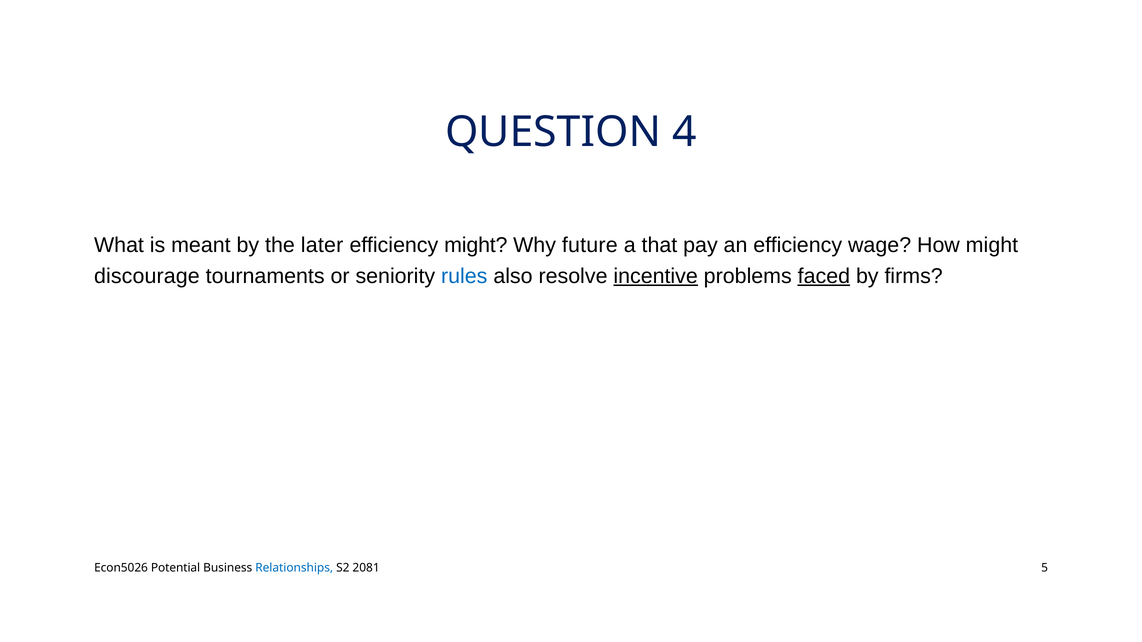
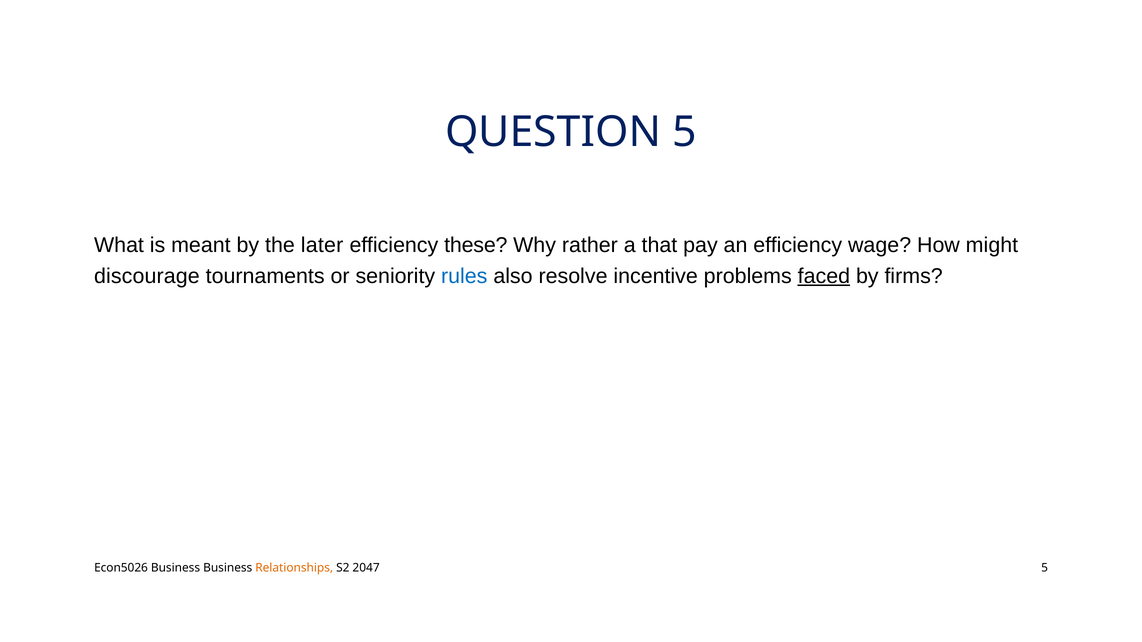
QUESTION 4: 4 -> 5
efficiency might: might -> these
future: future -> rather
incentive underline: present -> none
Econ5026 Potential: Potential -> Business
Relationships colour: blue -> orange
2081: 2081 -> 2047
